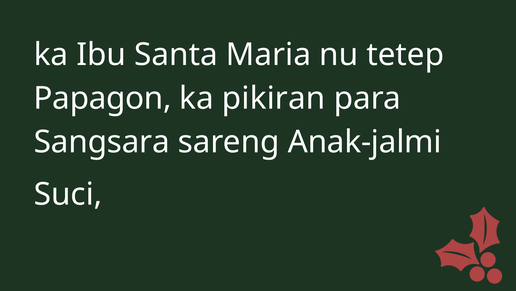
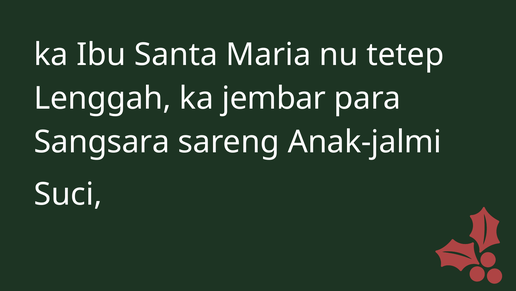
Papagon: Papagon -> Lenggah
pikiran: pikiran -> jembar
